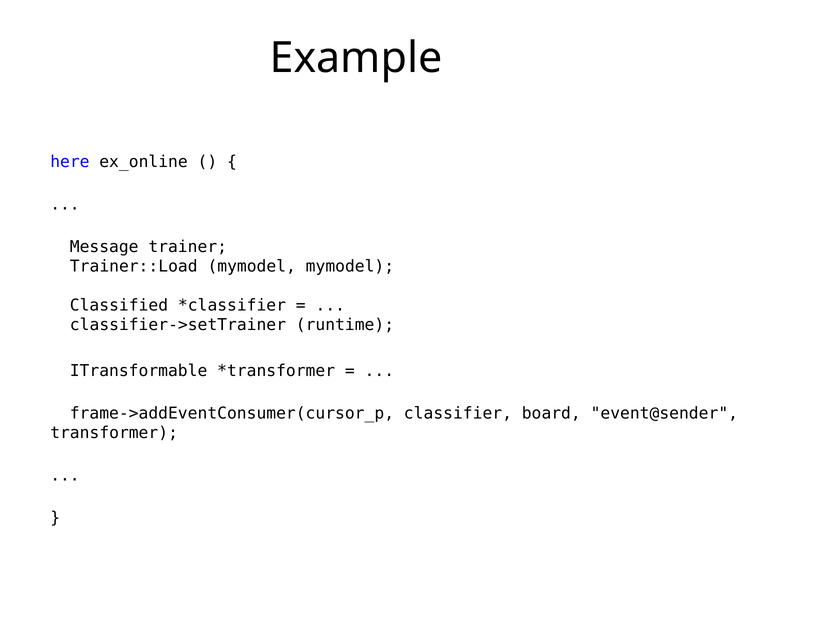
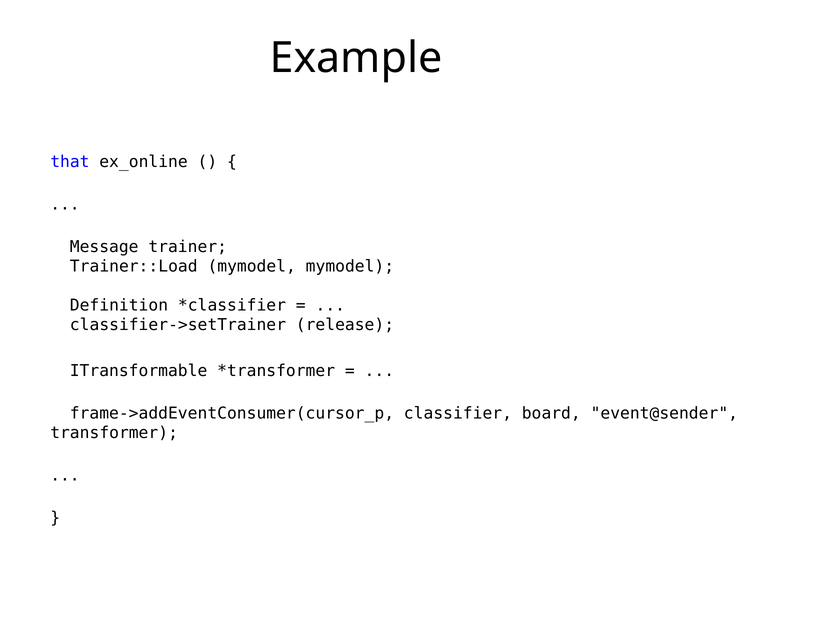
here: here -> that
Classified: Classified -> Definition
runtime: runtime -> release
